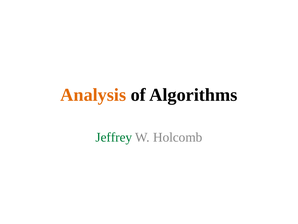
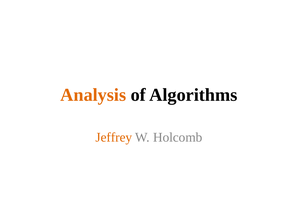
Jeffrey colour: green -> orange
